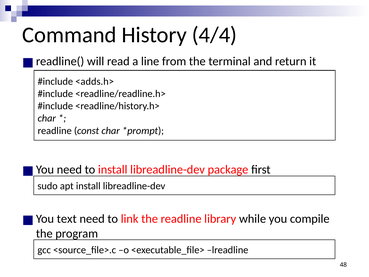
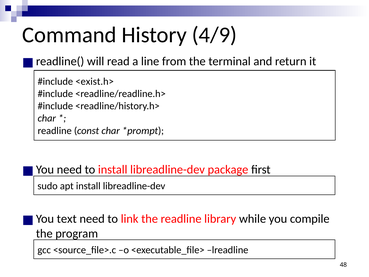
4/4: 4/4 -> 4/9
<adds.h>: <adds.h> -> <exist.h>
